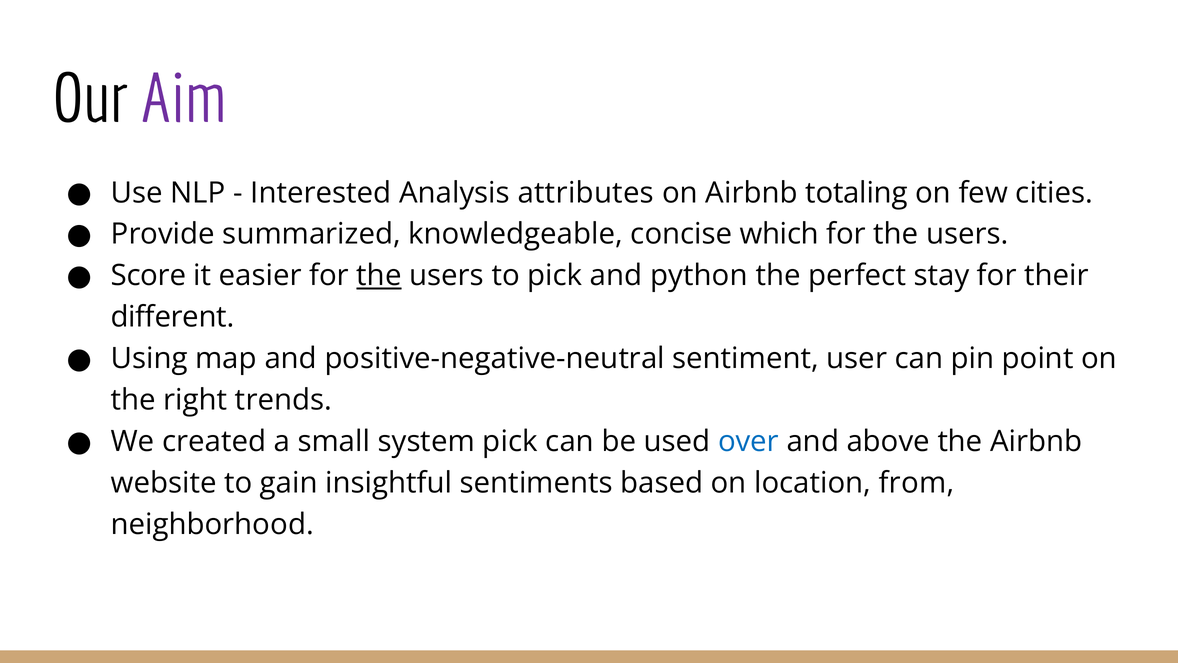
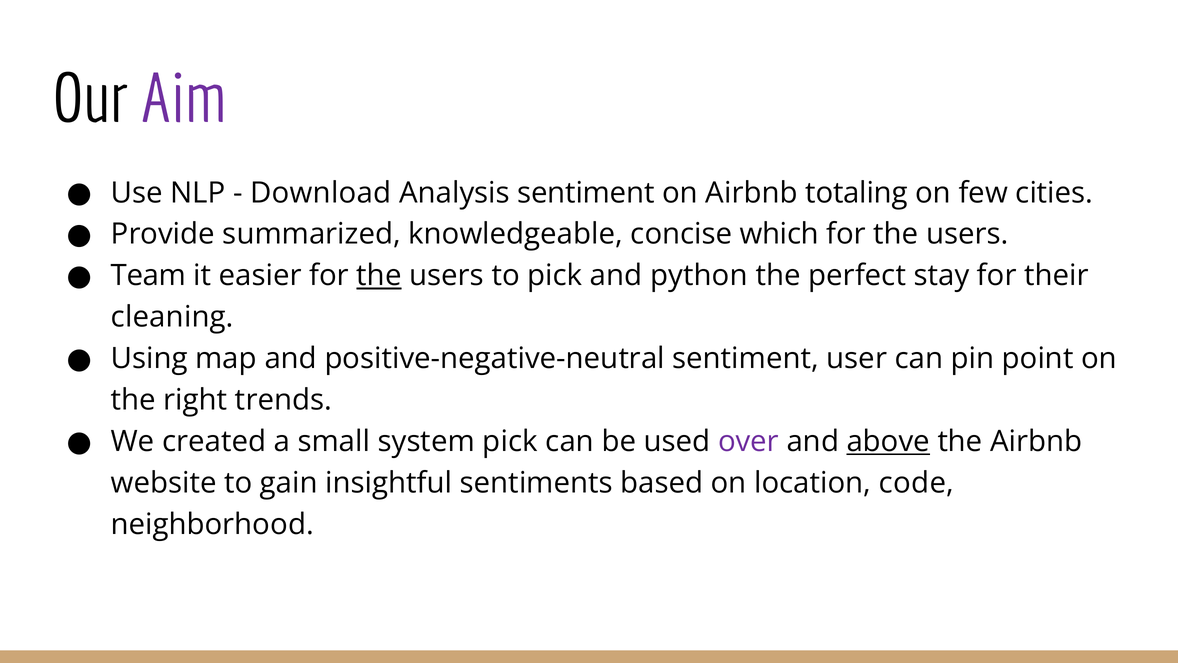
Interested: Interested -> Download
Analysis attributes: attributes -> sentiment
Score: Score -> Team
different: different -> cleaning
over colour: blue -> purple
above underline: none -> present
from: from -> code
